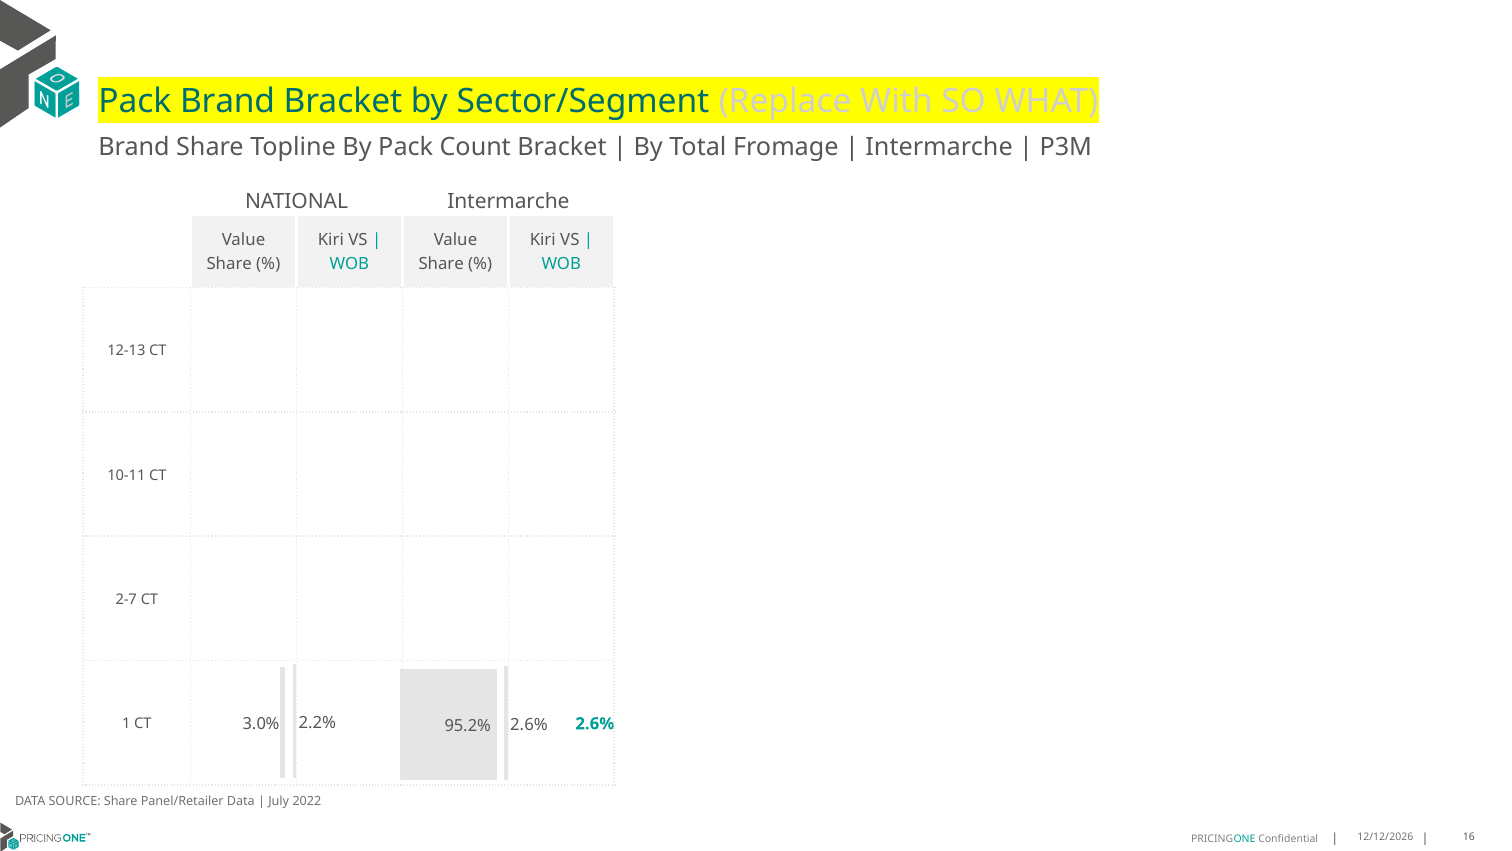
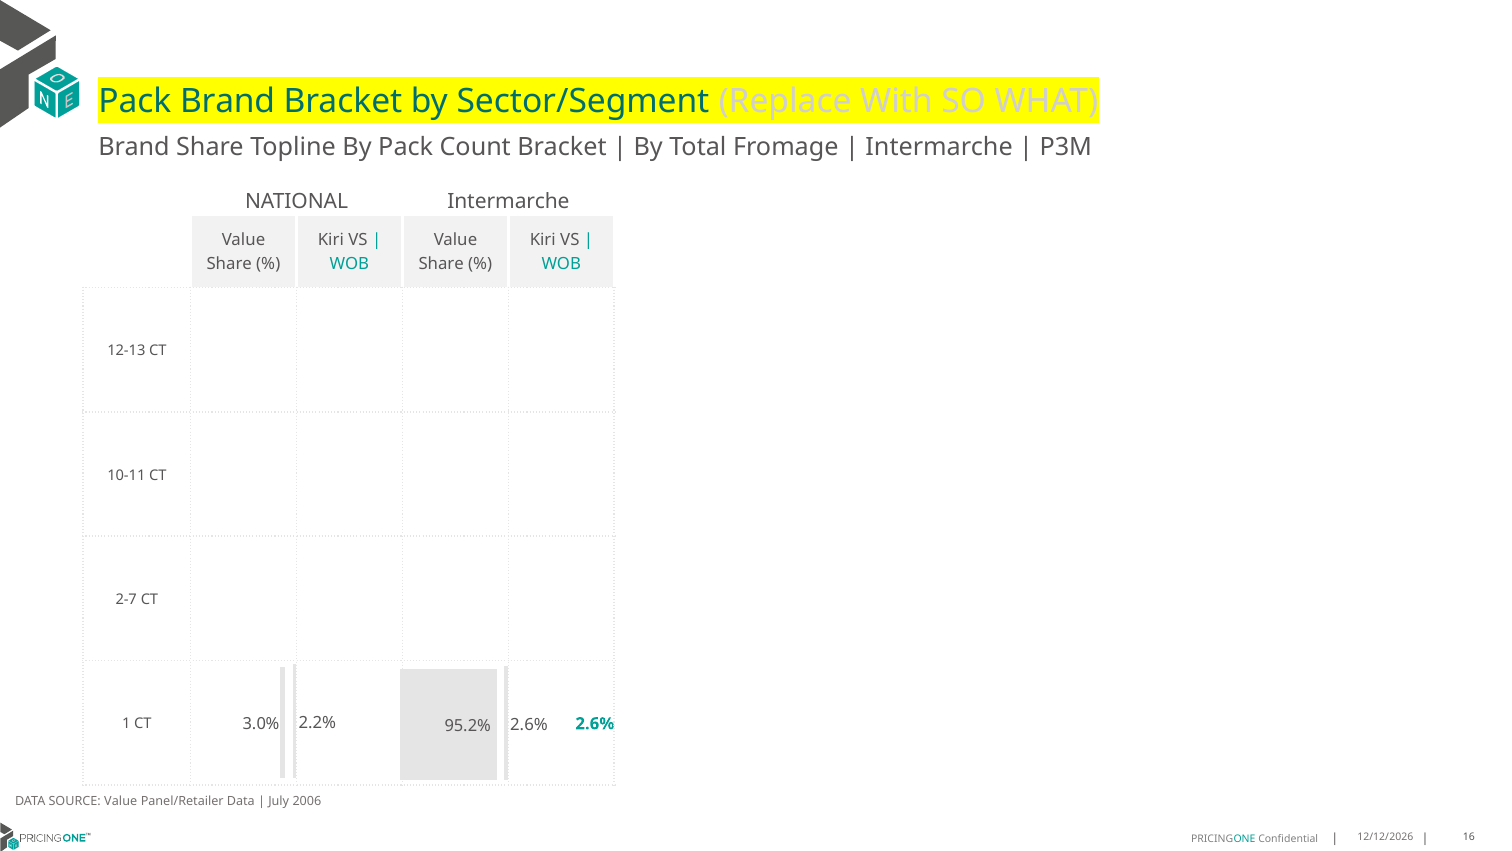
SOURCE Share: Share -> Value
2022: 2022 -> 2006
